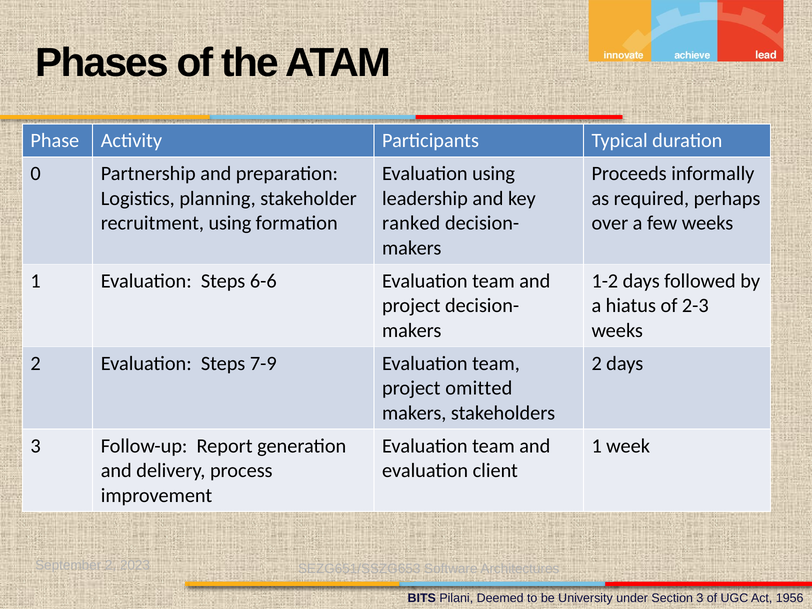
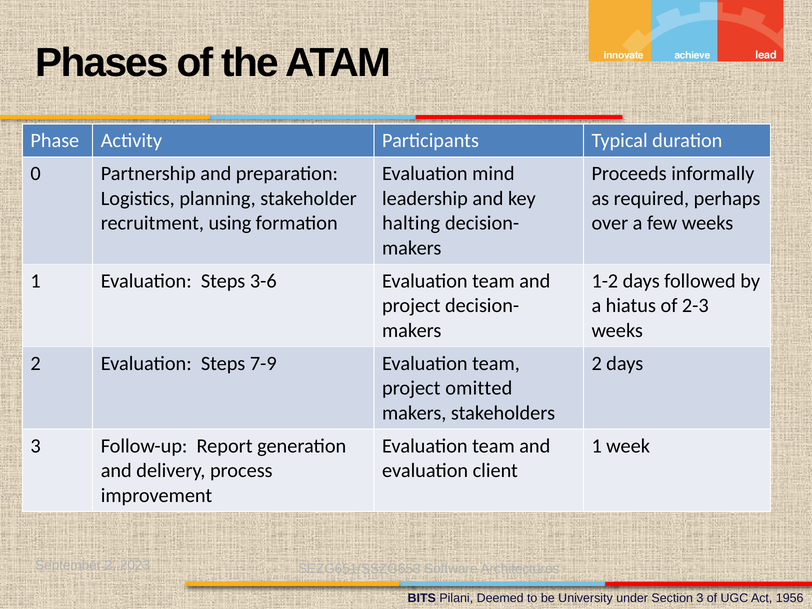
Evaluation using: using -> mind
ranked: ranked -> halting
6-6: 6-6 -> 3-6
